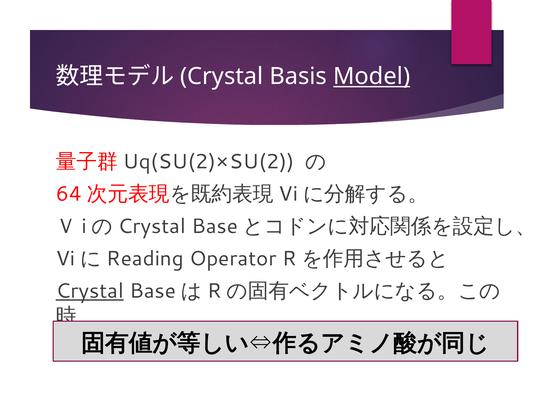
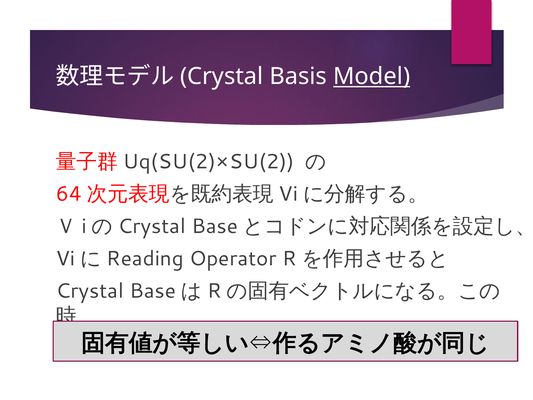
Crystal at (90, 291) underline: present -> none
